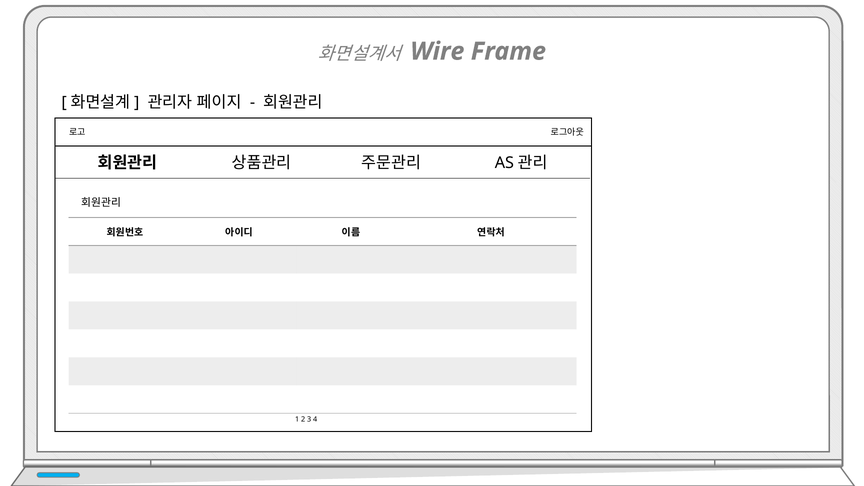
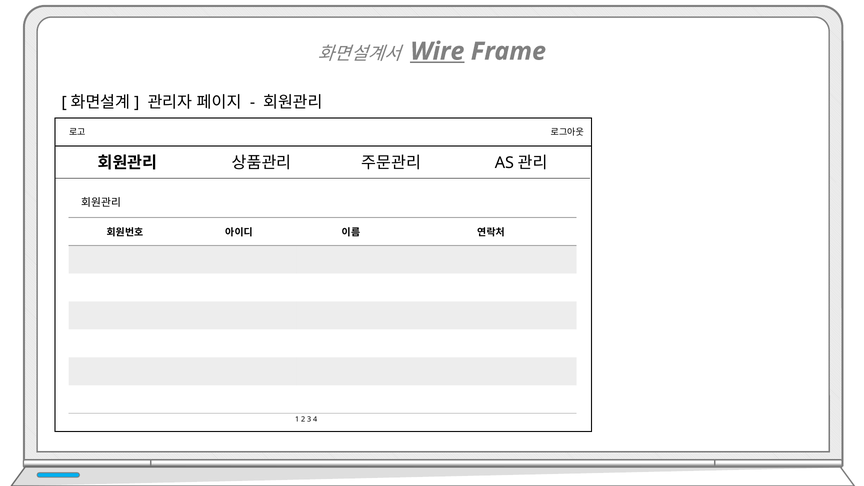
Wire underline: none -> present
